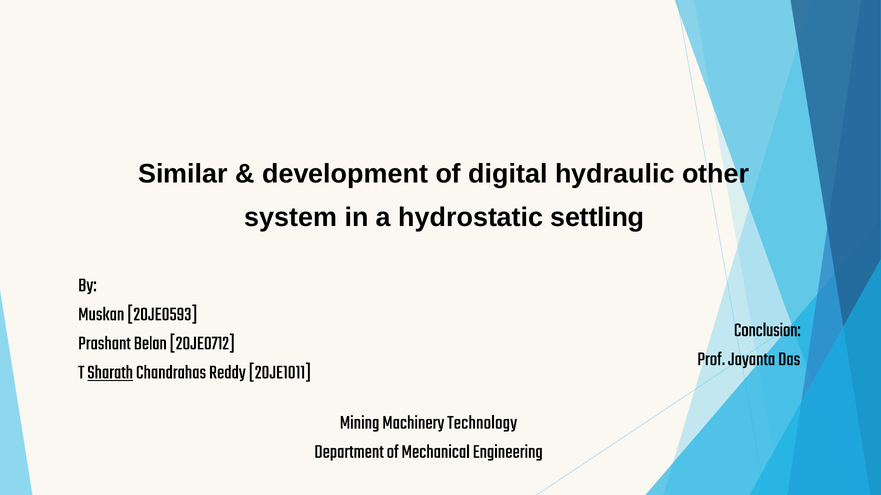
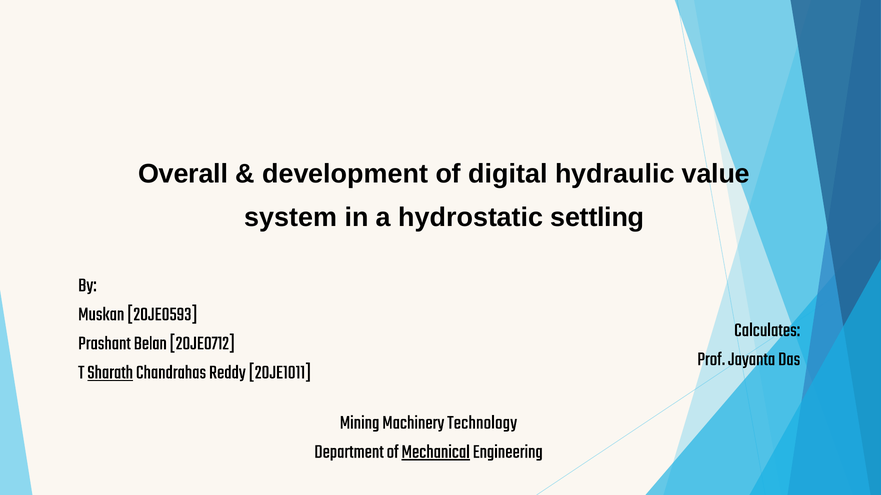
Similar: Similar -> Overall
other: other -> value
Conclusion: Conclusion -> Calculates
Mechanical underline: none -> present
